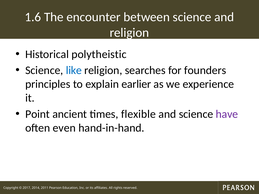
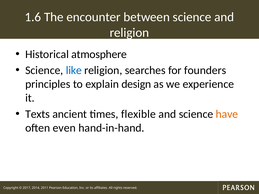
polytheistic: polytheistic -> atmosphere
earlier: earlier -> design
Point: Point -> Texts
have colour: purple -> orange
